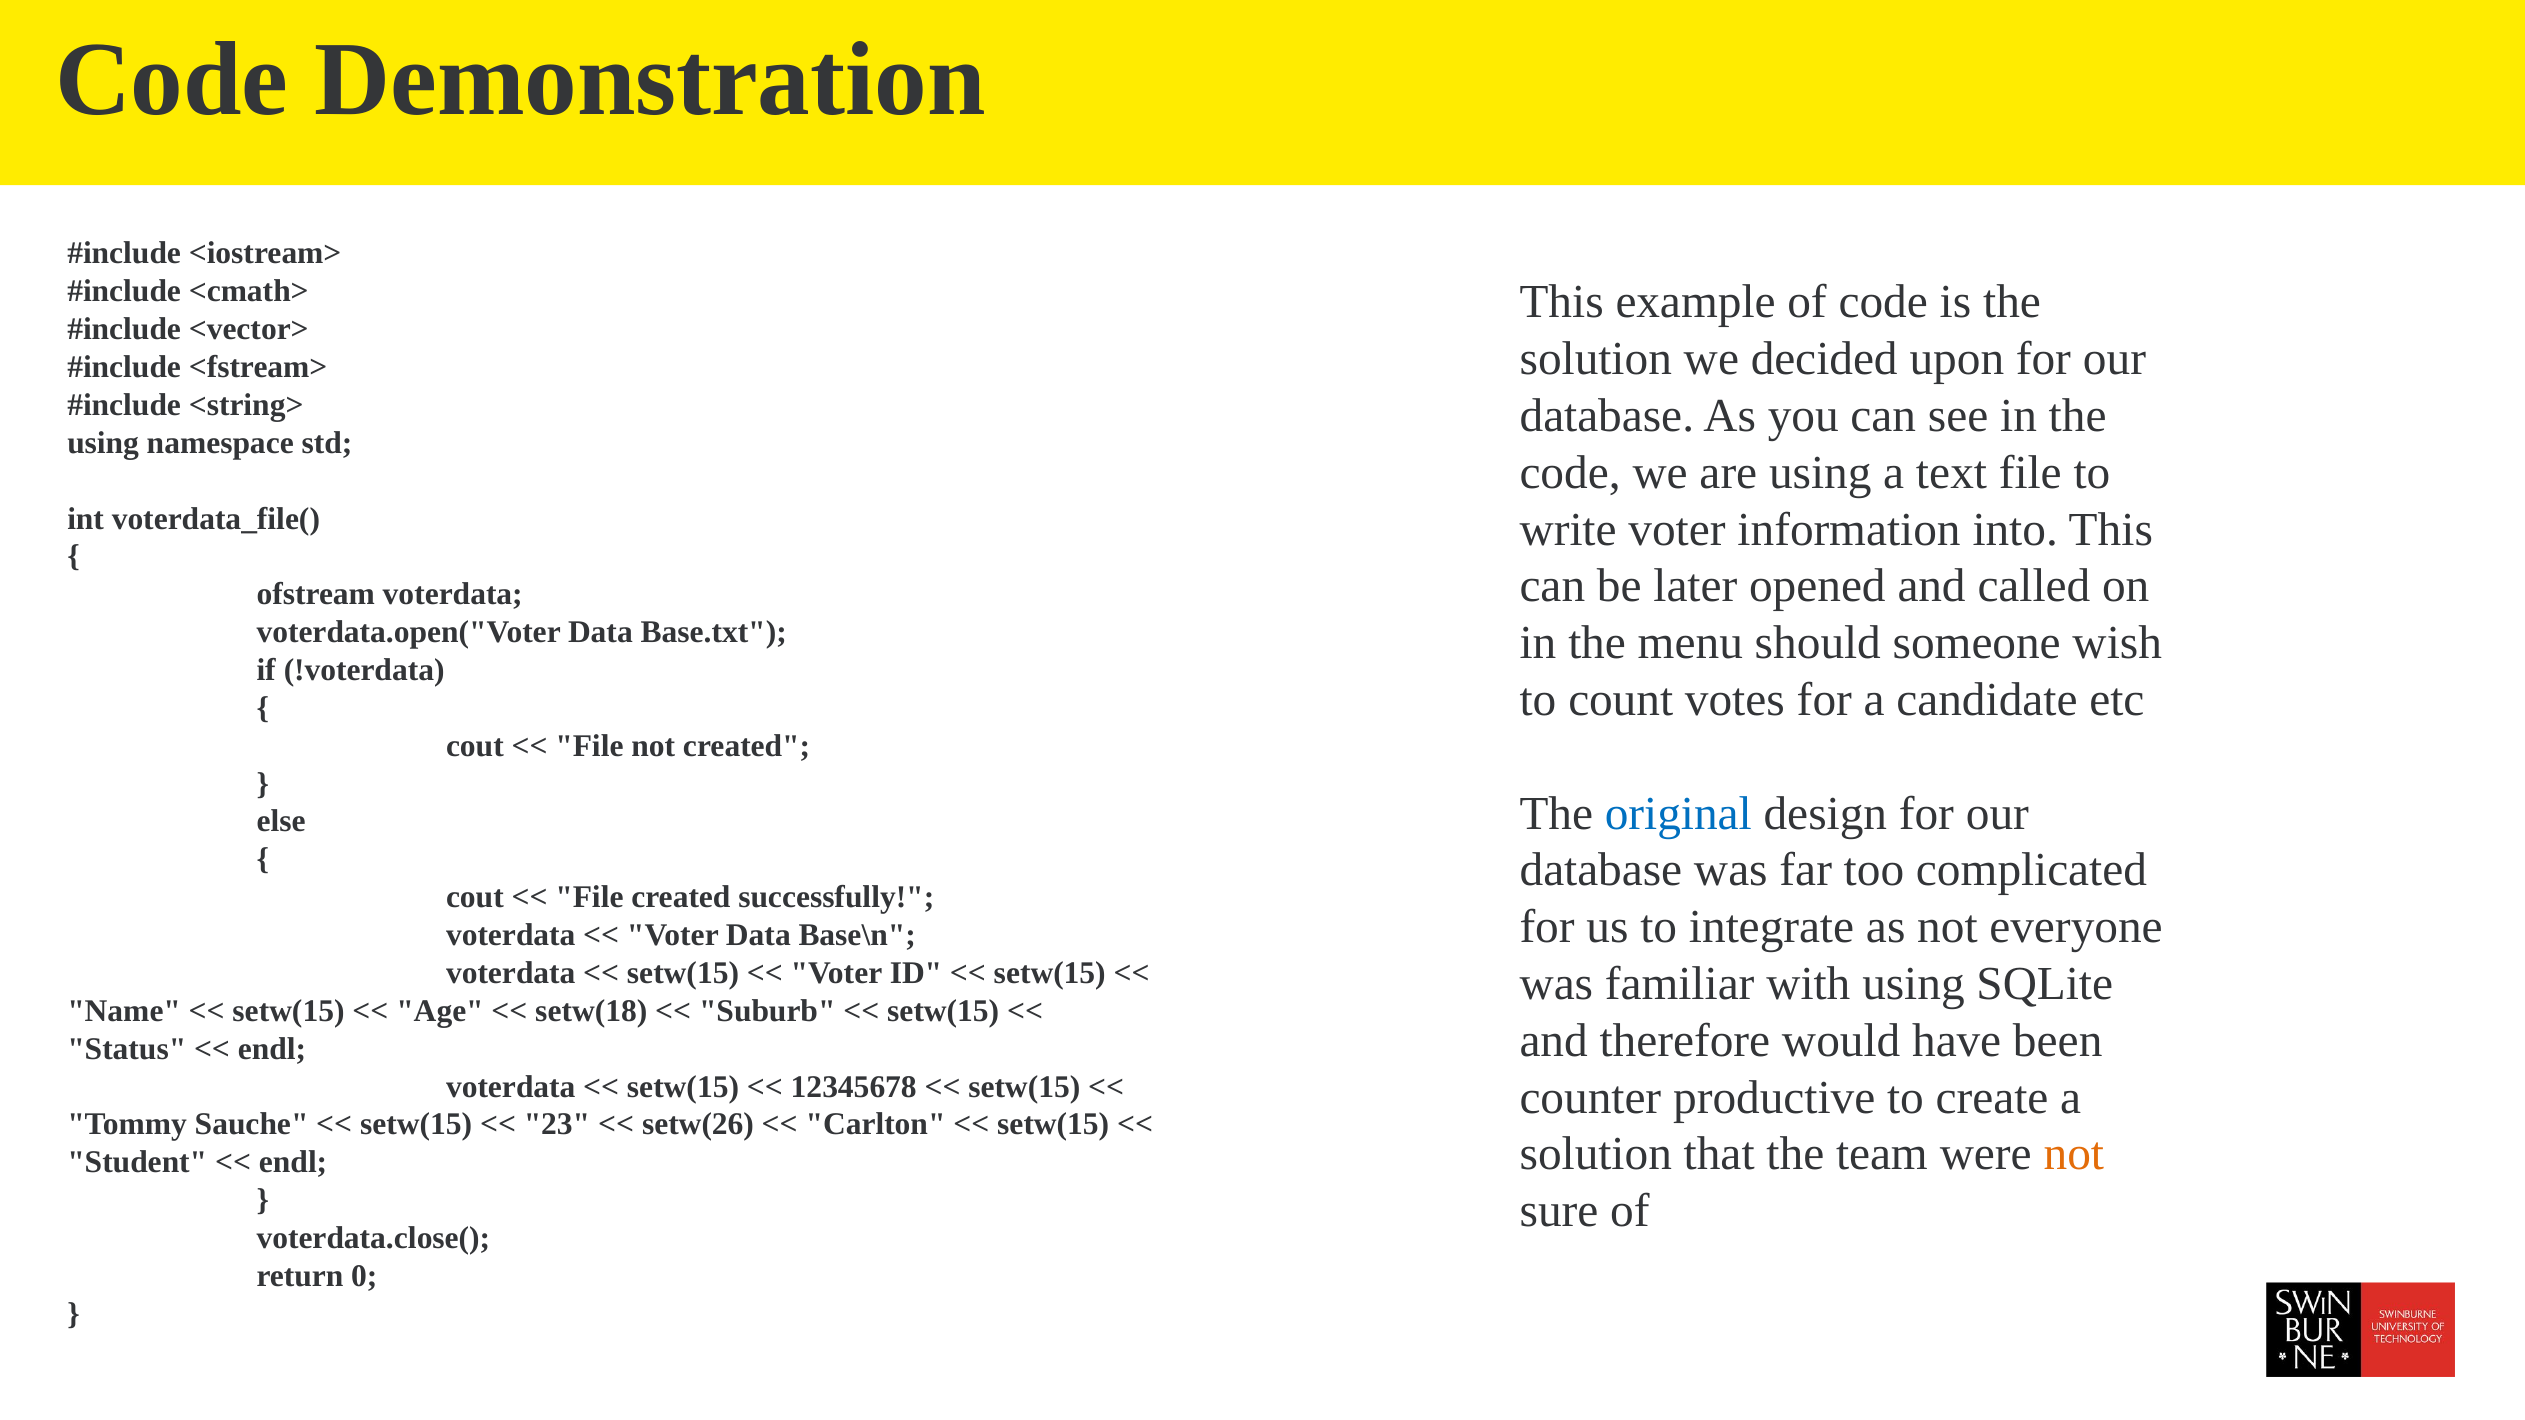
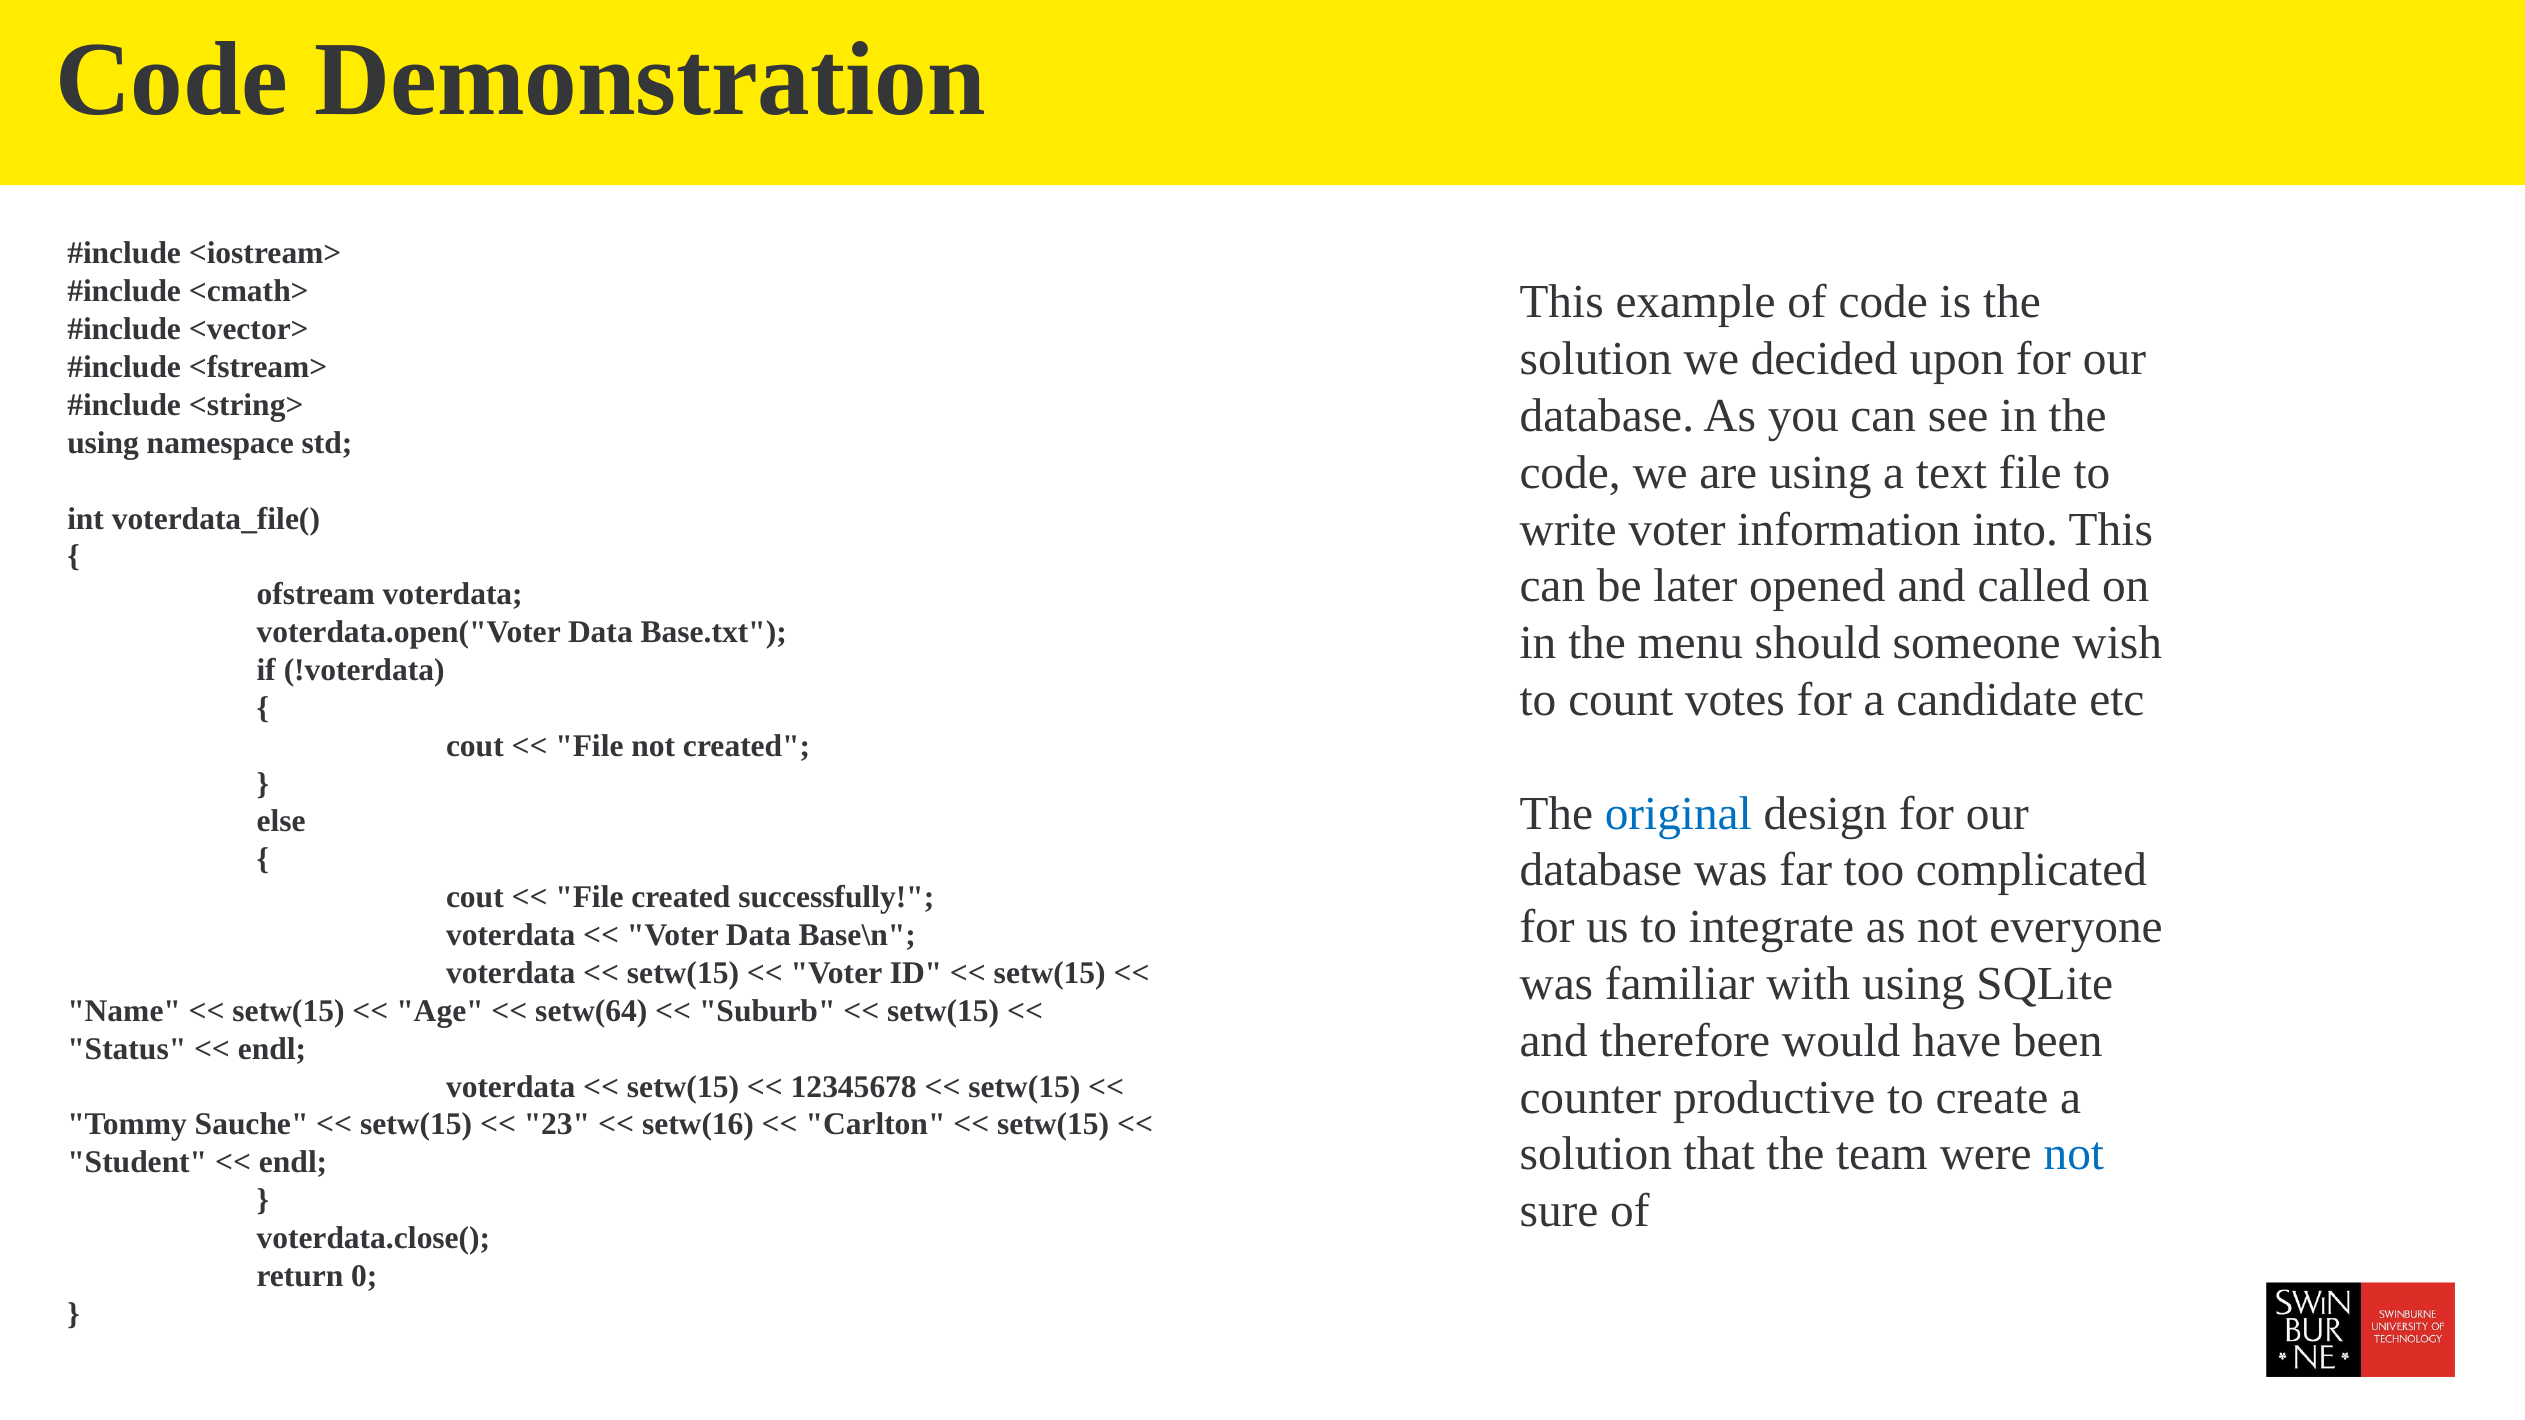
setw(18: setw(18 -> setw(64
setw(26: setw(26 -> setw(16
not at (2074, 1155) colour: orange -> blue
